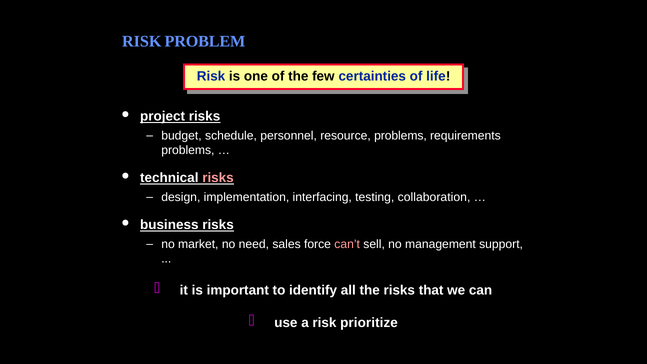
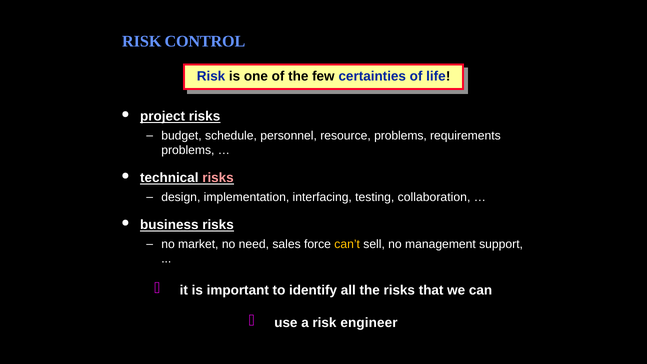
PROBLEM: PROBLEM -> CONTROL
can’t colour: pink -> yellow
prioritize: prioritize -> engineer
